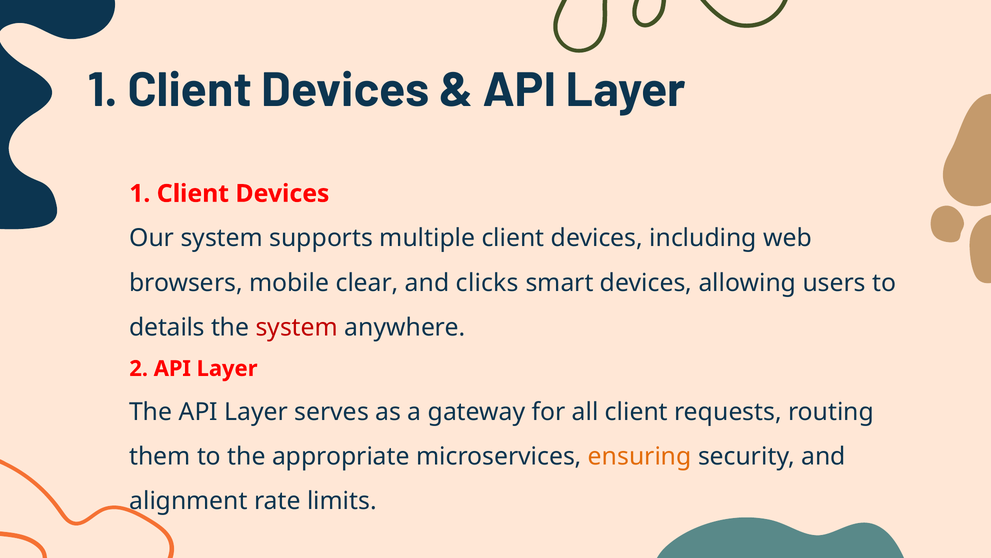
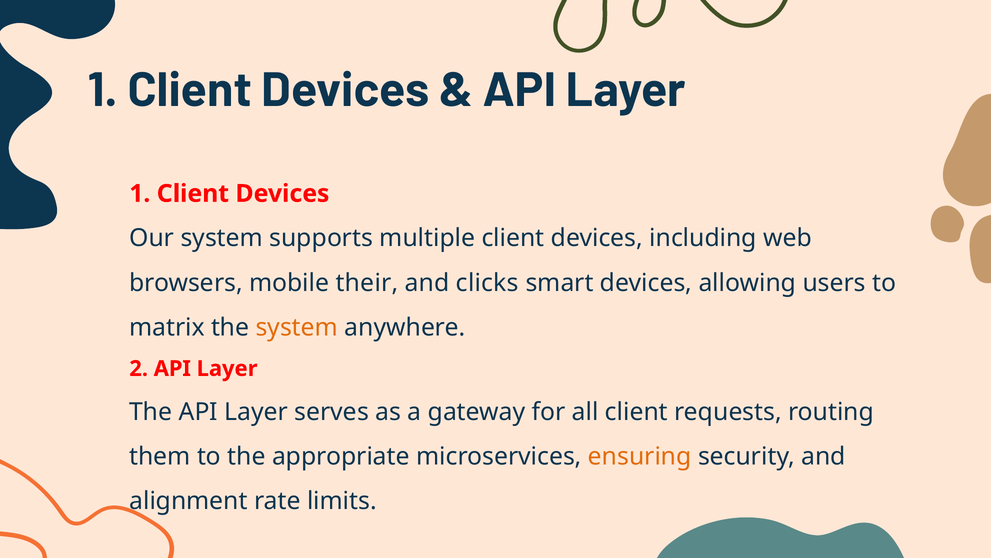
clear: clear -> their
details: details -> matrix
system at (297, 327) colour: red -> orange
